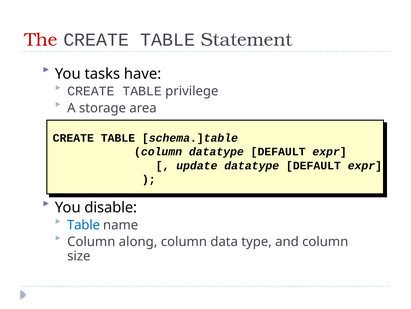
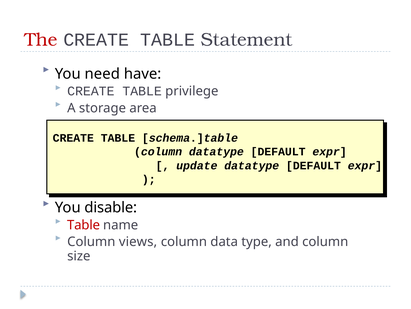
tasks: tasks -> need
Table at (84, 225) colour: blue -> red
along: along -> views
